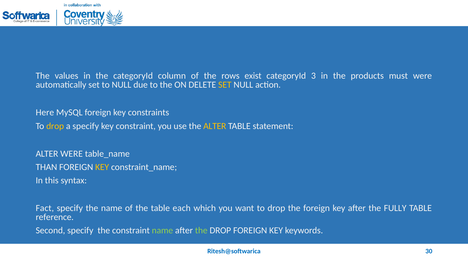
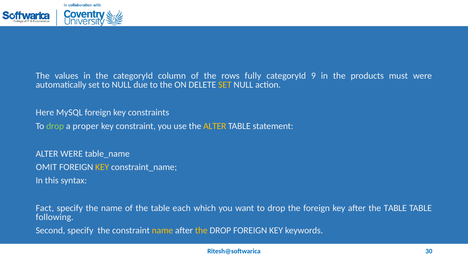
exist: exist -> fully
3: 3 -> 9
drop at (55, 126) colour: yellow -> light green
a specify: specify -> proper
THAN: THAN -> OMIT
after the FULLY: FULLY -> TABLE
reference: reference -> following
name at (162, 231) colour: light green -> yellow
the at (201, 231) colour: light green -> yellow
